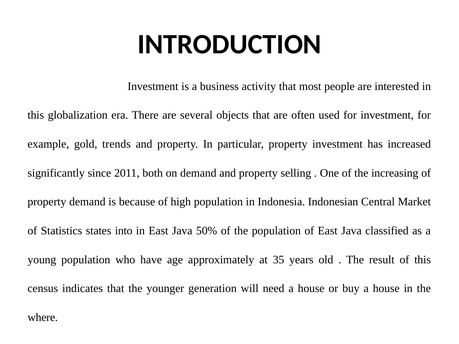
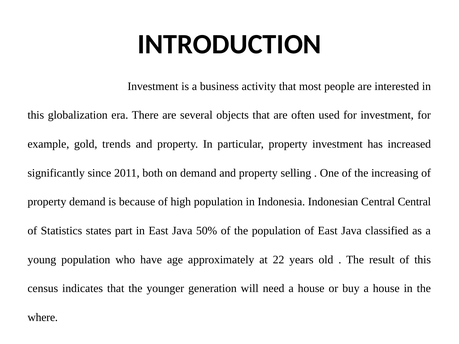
Central Market: Market -> Central
into: into -> part
35: 35 -> 22
